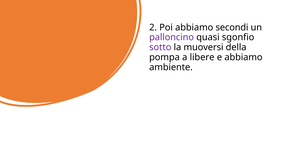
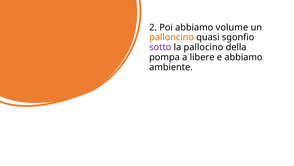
secondi: secondi -> volume
palloncino colour: purple -> orange
muoversi: muoversi -> pallocino
